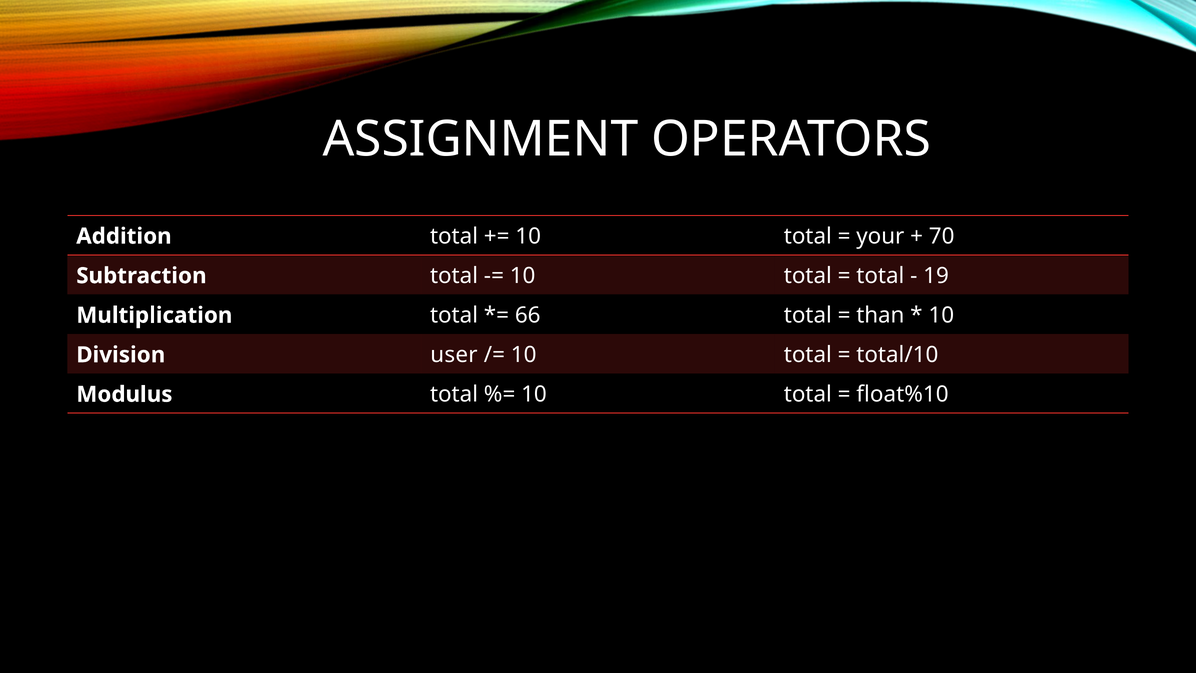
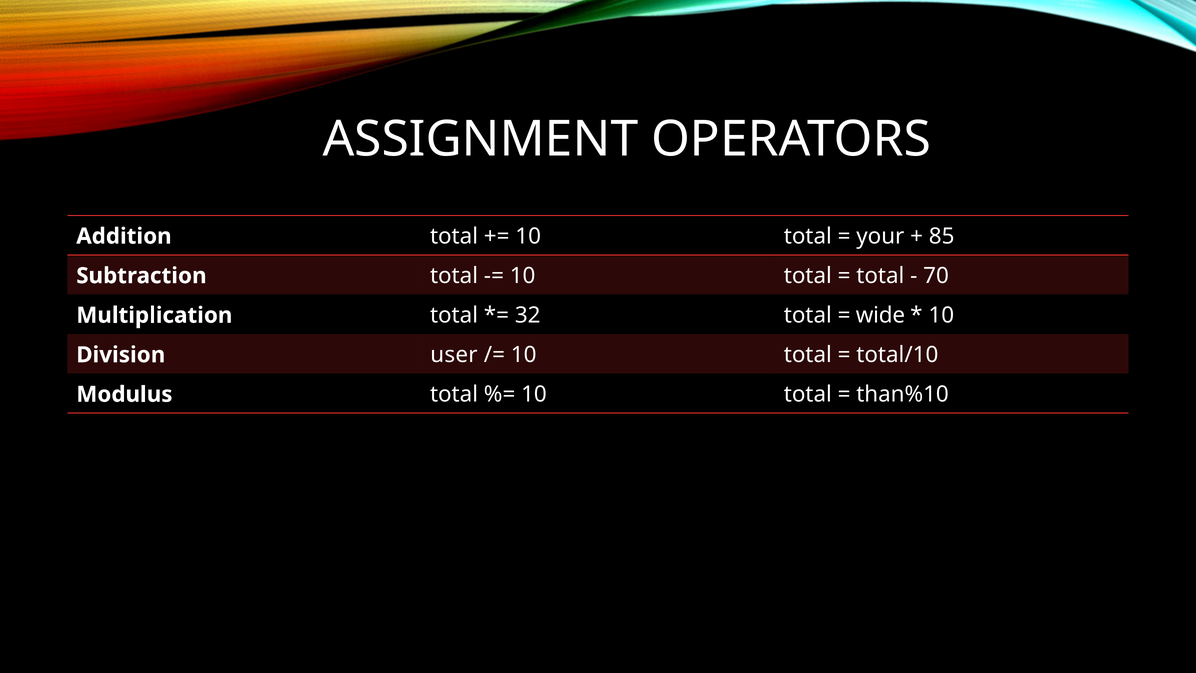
70: 70 -> 85
19: 19 -> 70
66: 66 -> 32
than: than -> wide
float%10: float%10 -> than%10
